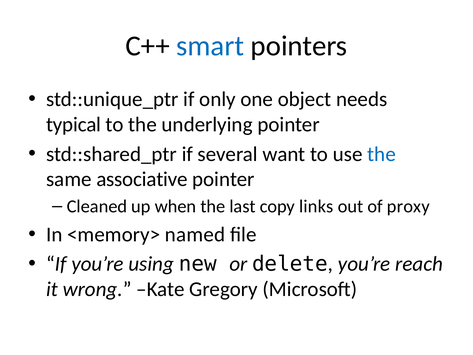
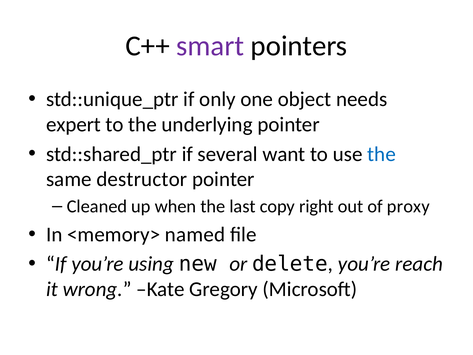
smart colour: blue -> purple
typical: typical -> expert
associative: associative -> destructor
links: links -> right
